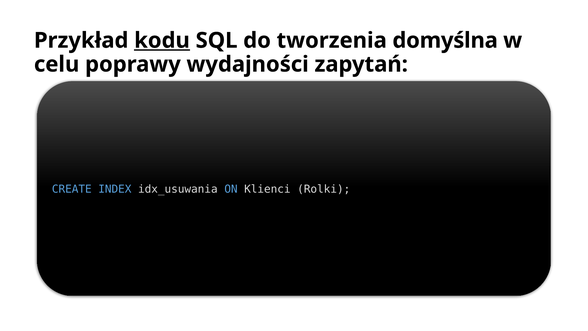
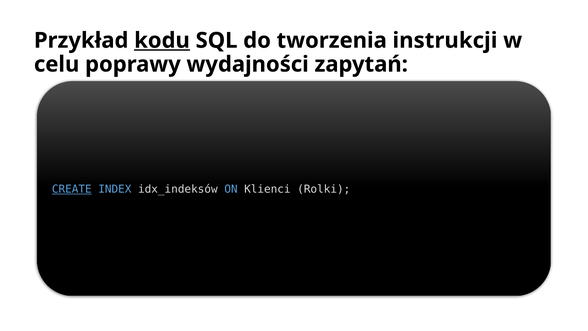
domyślna: domyślna -> instrukcji
CREATE underline: none -> present
idx_usuwania: idx_usuwania -> idx_indeksów
